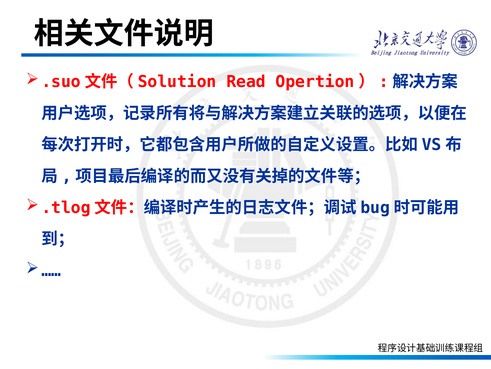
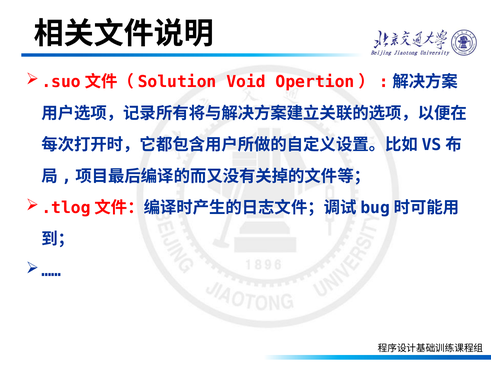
Read: Read -> Void
